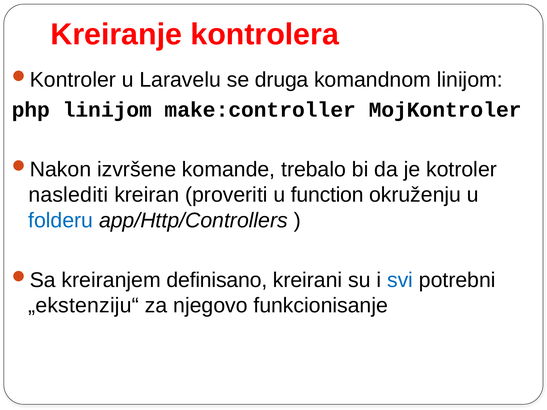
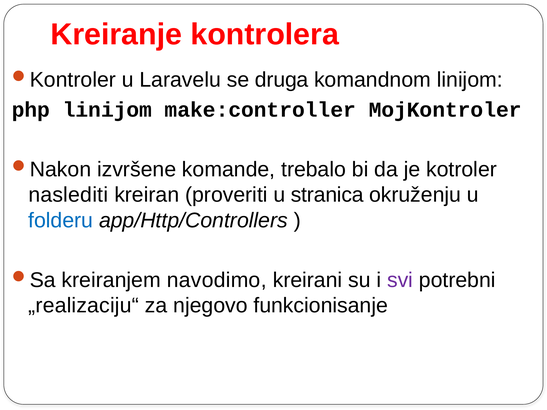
function: function -> stranica
definisano: definisano -> navodimo
svi colour: blue -> purple
„ekstenziju“: „ekstenziju“ -> „realizaciju“
